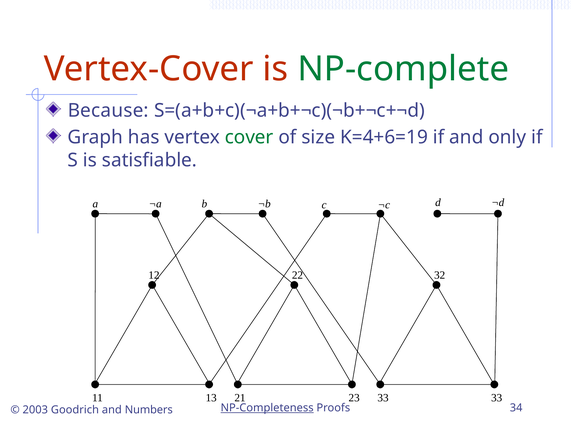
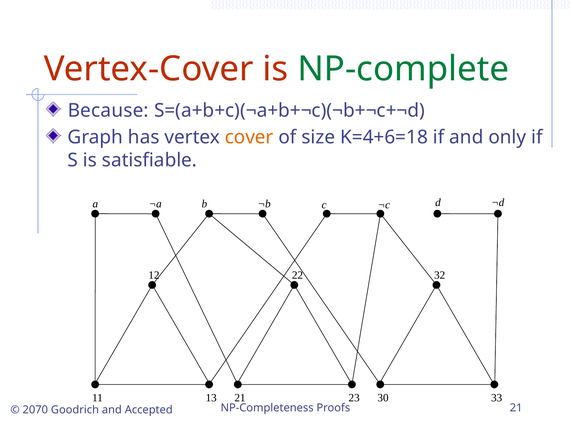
cover colour: green -> orange
K=4+6=19: K=4+6=19 -> K=4+6=18
23 33: 33 -> 30
NP-Completeness underline: present -> none
Proofs 34: 34 -> 21
2003: 2003 -> 2070
Numbers: Numbers -> Accepted
